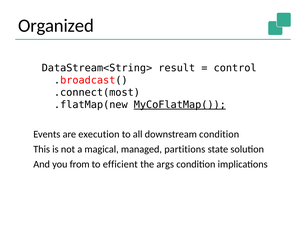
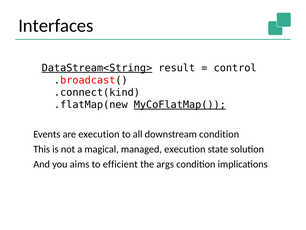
Organized: Organized -> Interfaces
DataStream<String> underline: none -> present
.connect(most: .connect(most -> .connect(kind
managed partitions: partitions -> execution
from: from -> aims
